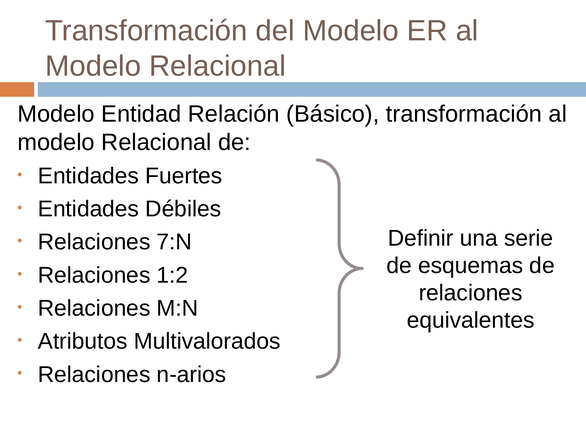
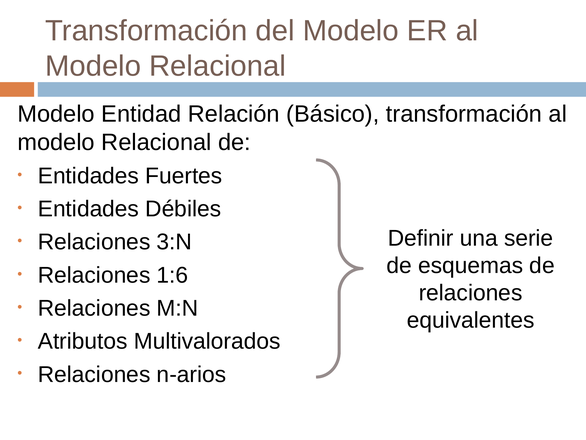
7:N: 7:N -> 3:N
1:2: 1:2 -> 1:6
